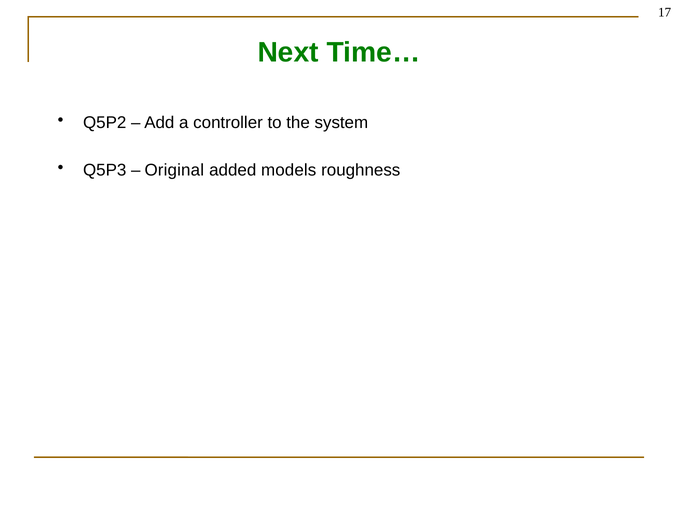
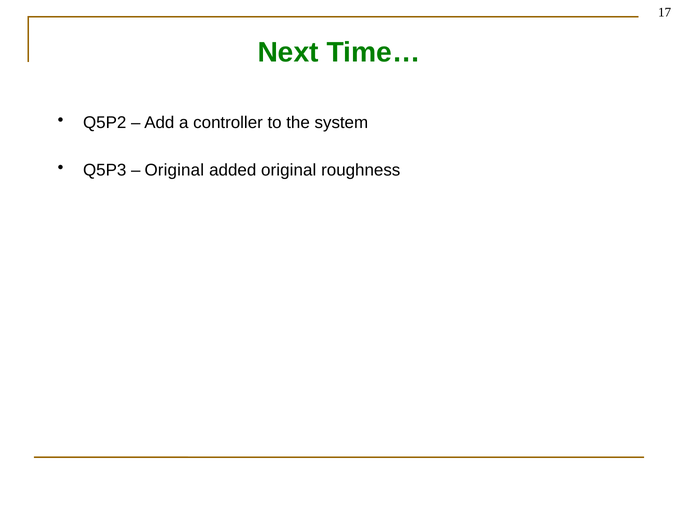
added models: models -> original
